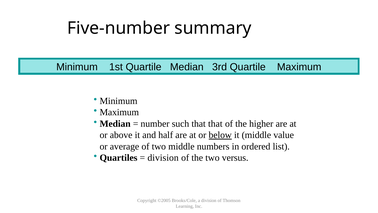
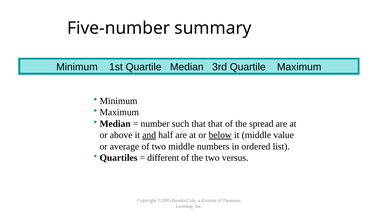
higher: higher -> spread
and underline: none -> present
division at (163, 158): division -> different
